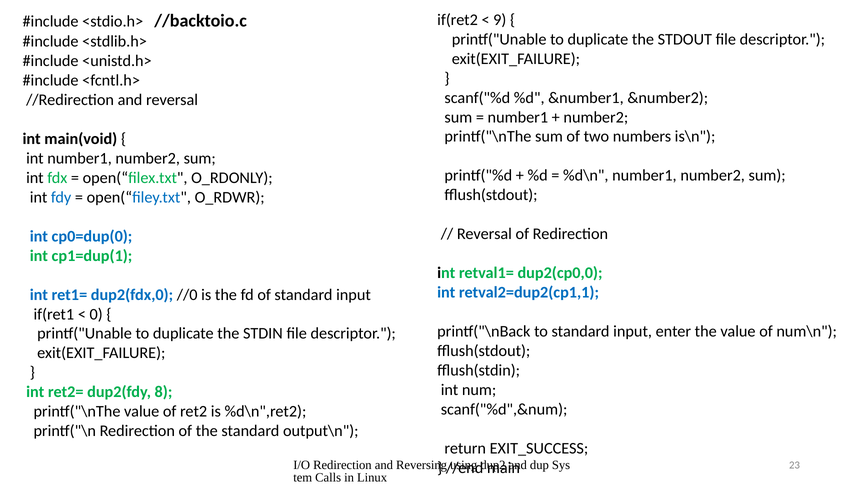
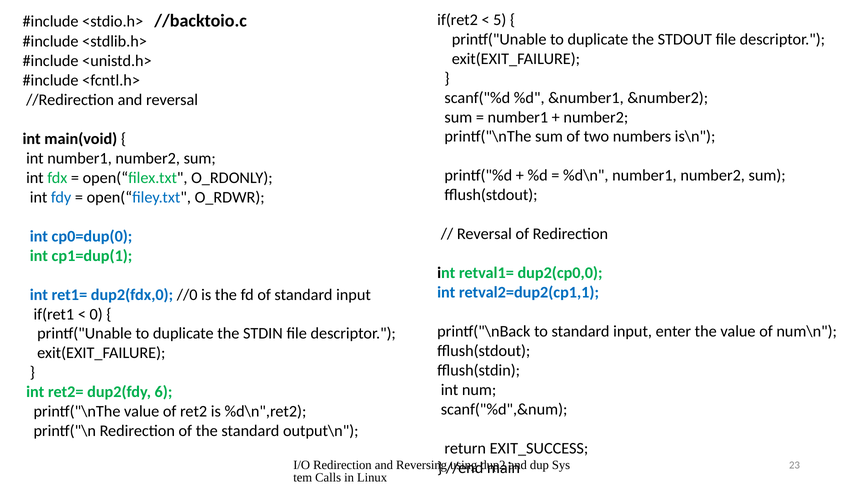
9: 9 -> 5
8: 8 -> 6
